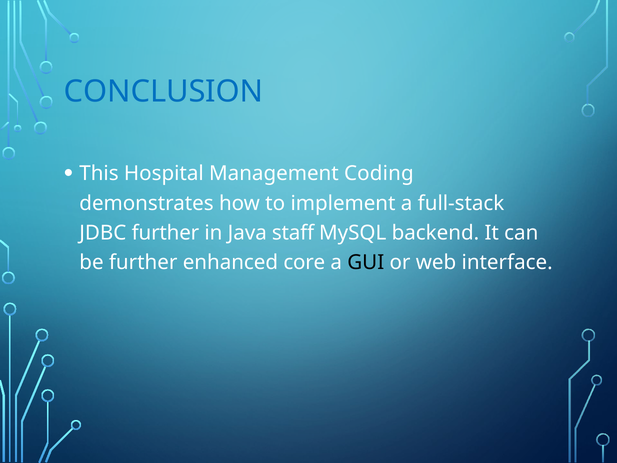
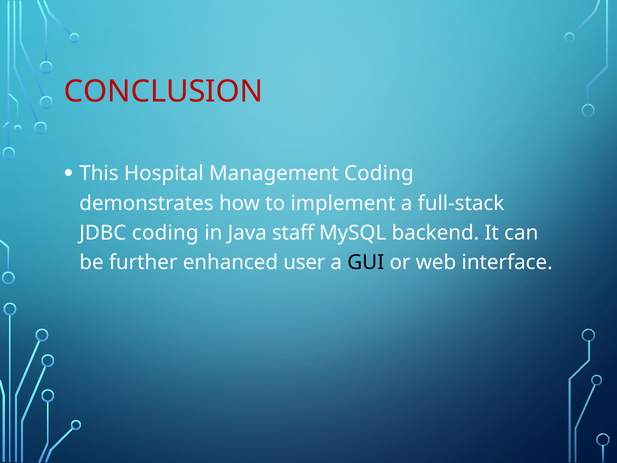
CONCLUSION colour: blue -> red
JDBC further: further -> coding
core: core -> user
